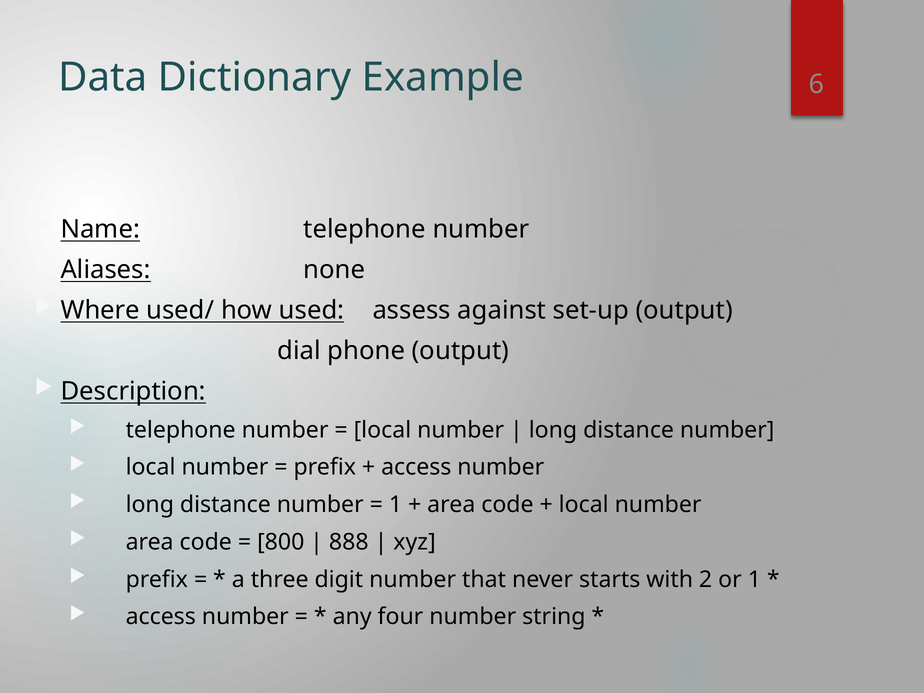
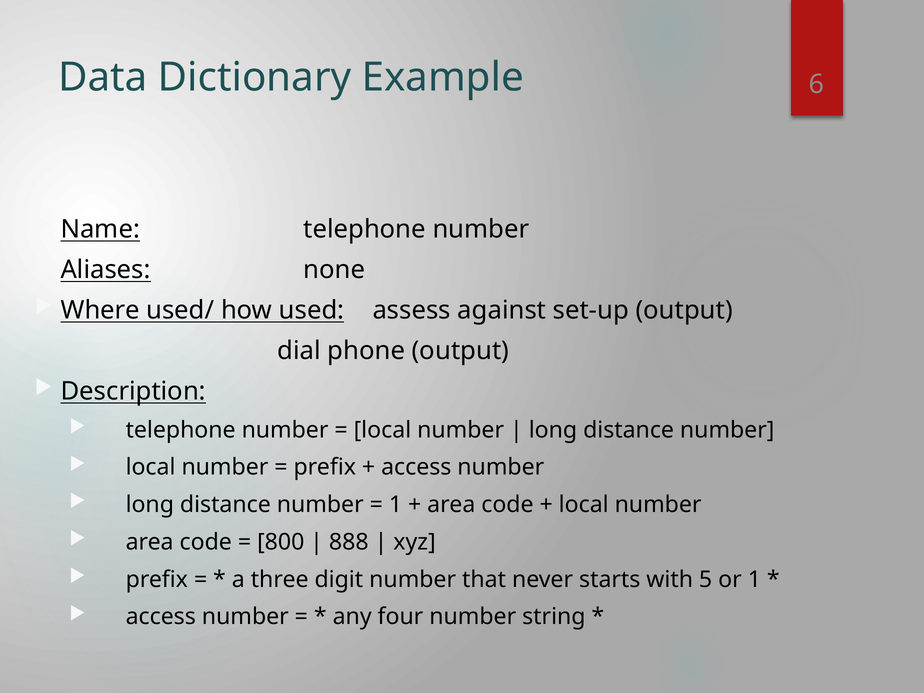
2: 2 -> 5
